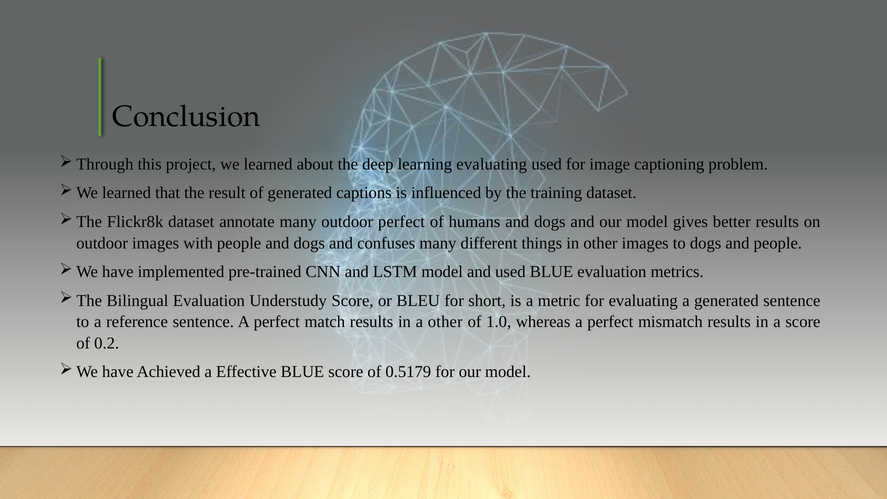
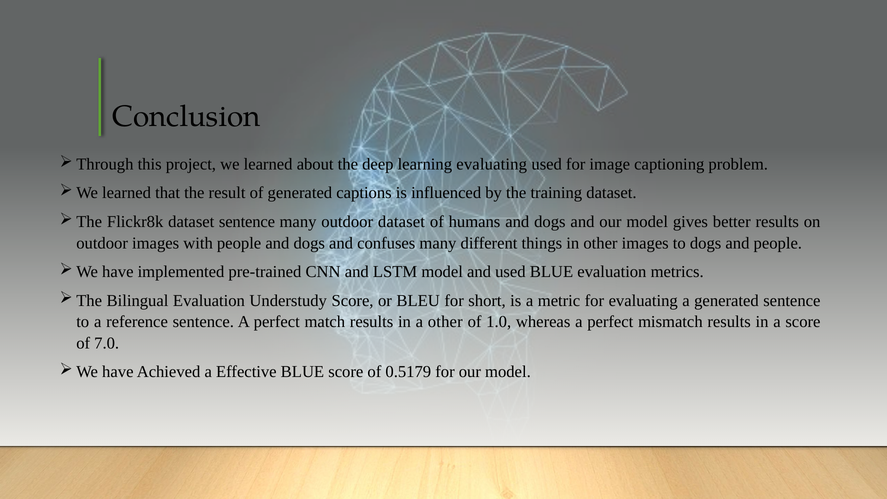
dataset annotate: annotate -> sentence
outdoor perfect: perfect -> dataset
0.2: 0.2 -> 7.0
